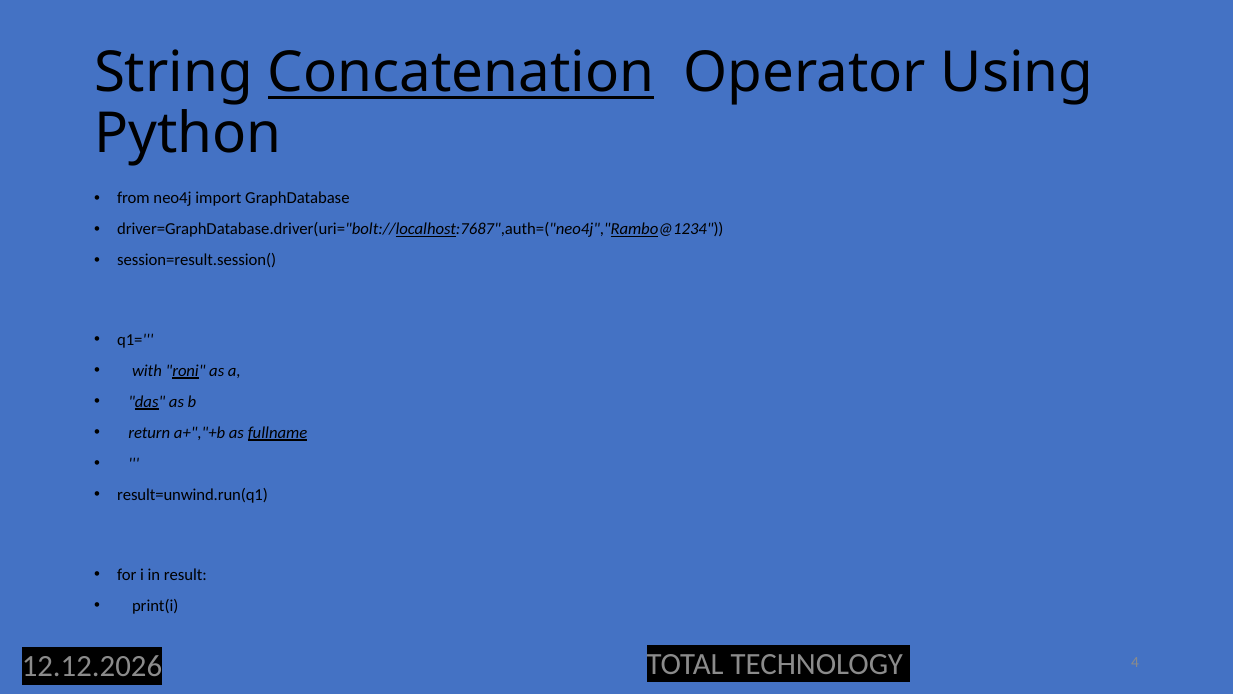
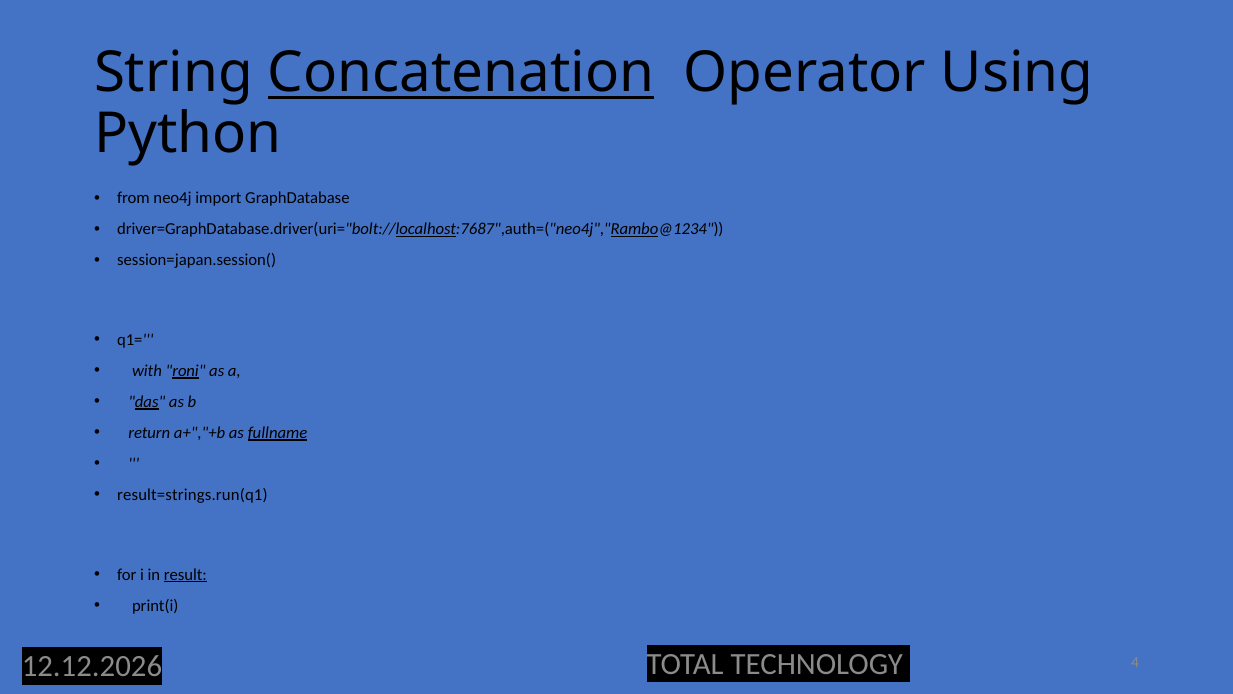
session=result.session(: session=result.session( -> session=japan.session(
result=unwind.run(q1: result=unwind.run(q1 -> result=strings.run(q1
result underline: none -> present
